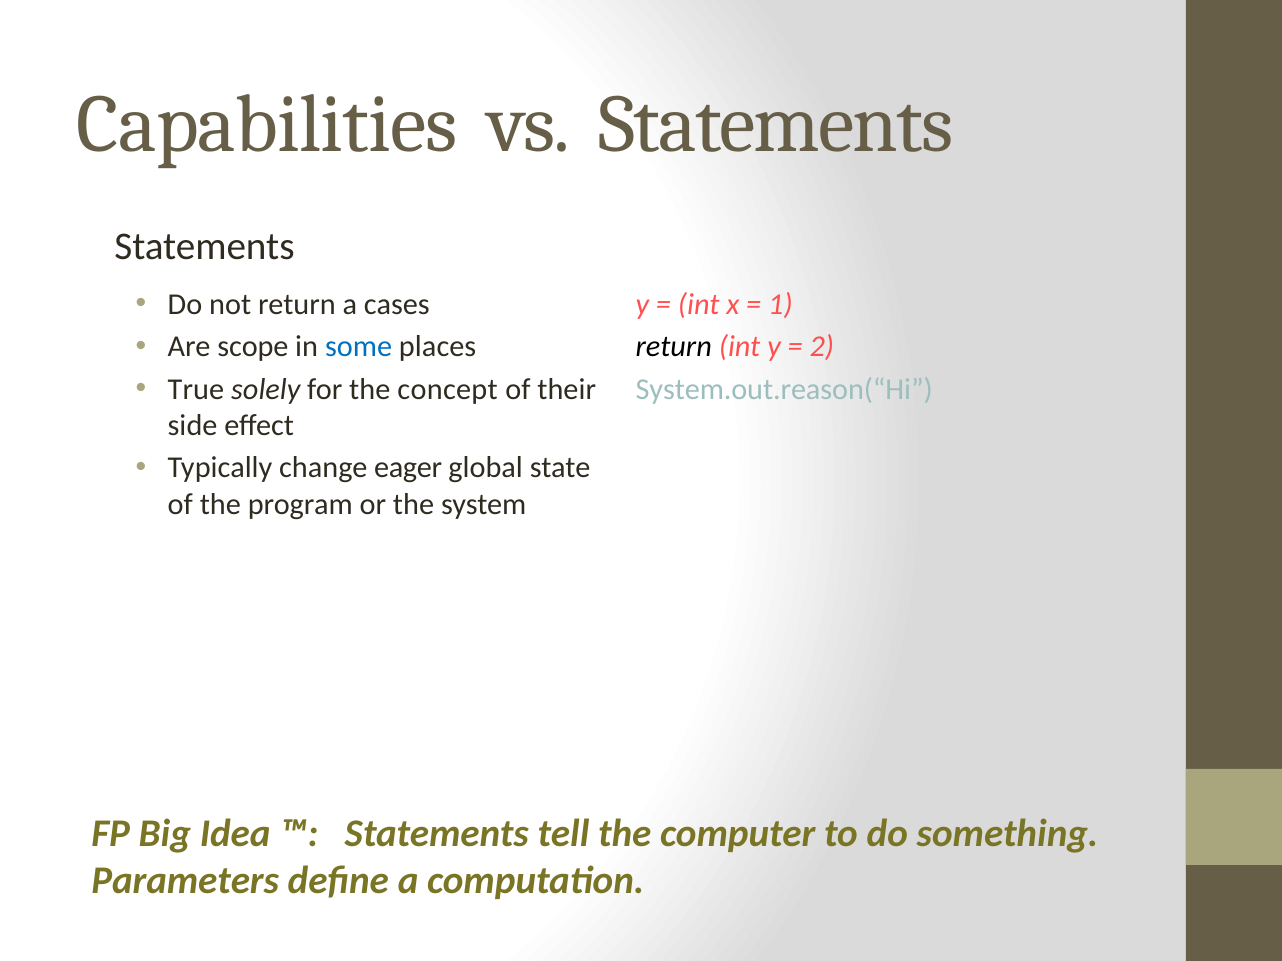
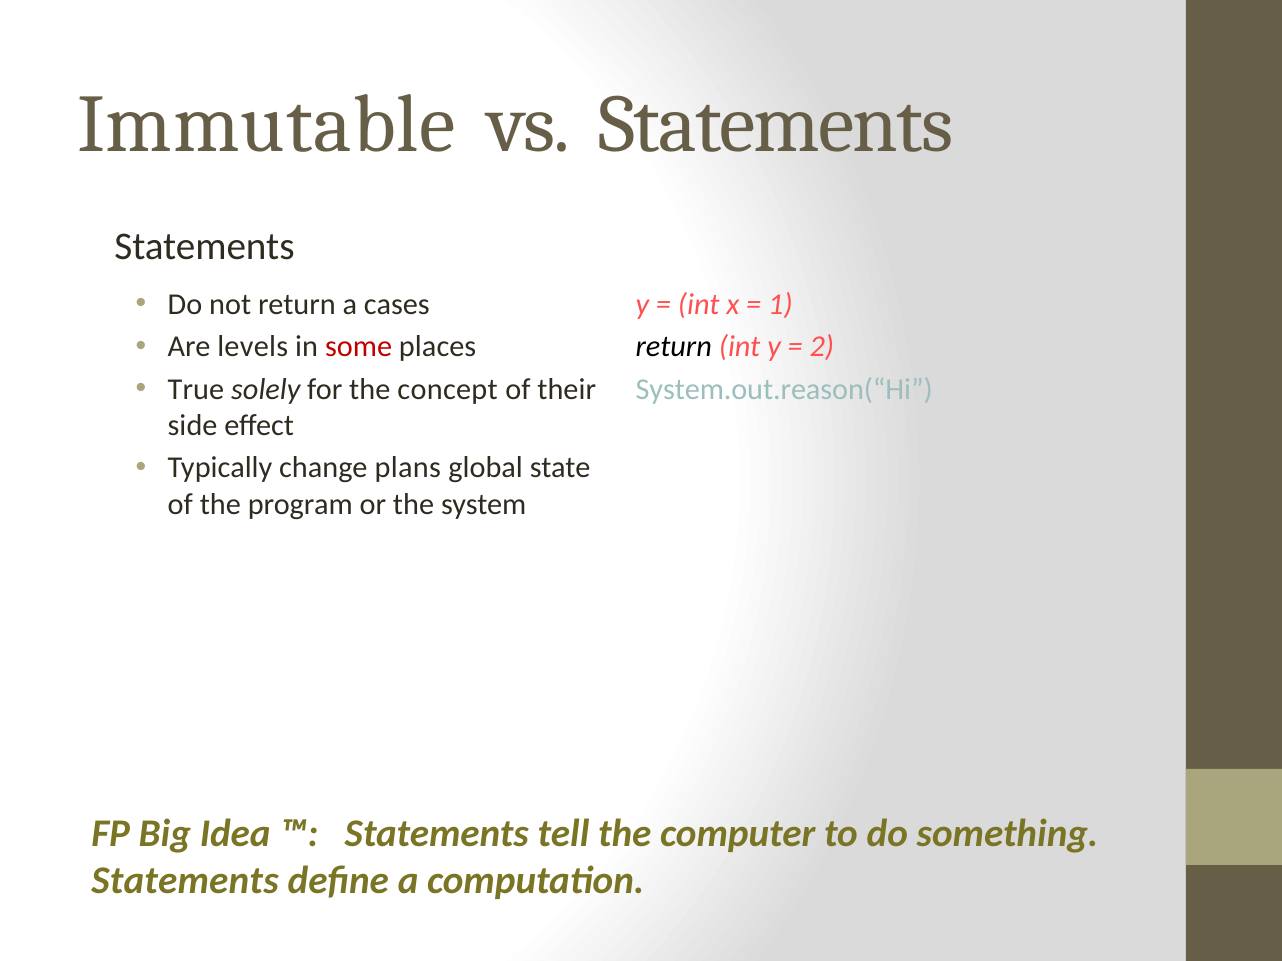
Capabilities: Capabilities -> Immutable
scope: scope -> levels
some colour: blue -> red
eager: eager -> plans
Parameters at (185, 881): Parameters -> Statements
